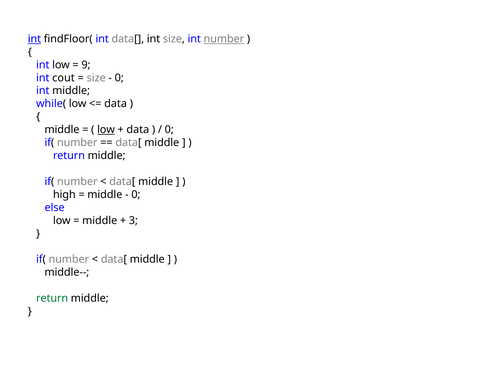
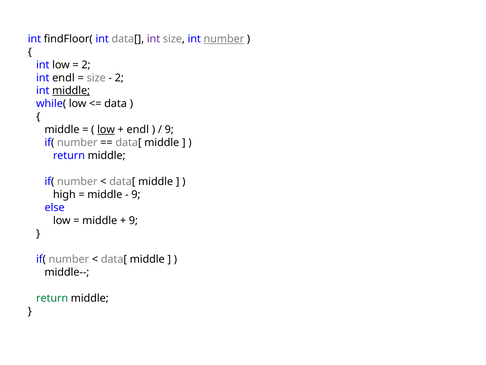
int at (34, 39) underline: present -> none
int at (154, 39) colour: black -> purple
9 at (86, 65): 9 -> 2
int cout: cout -> endl
0 at (119, 78): 0 -> 2
middle at (71, 91) underline: none -> present
data at (138, 129): data -> endl
0 at (169, 129): 0 -> 9
0 at (136, 194): 0 -> 9
3 at (133, 220): 3 -> 9
